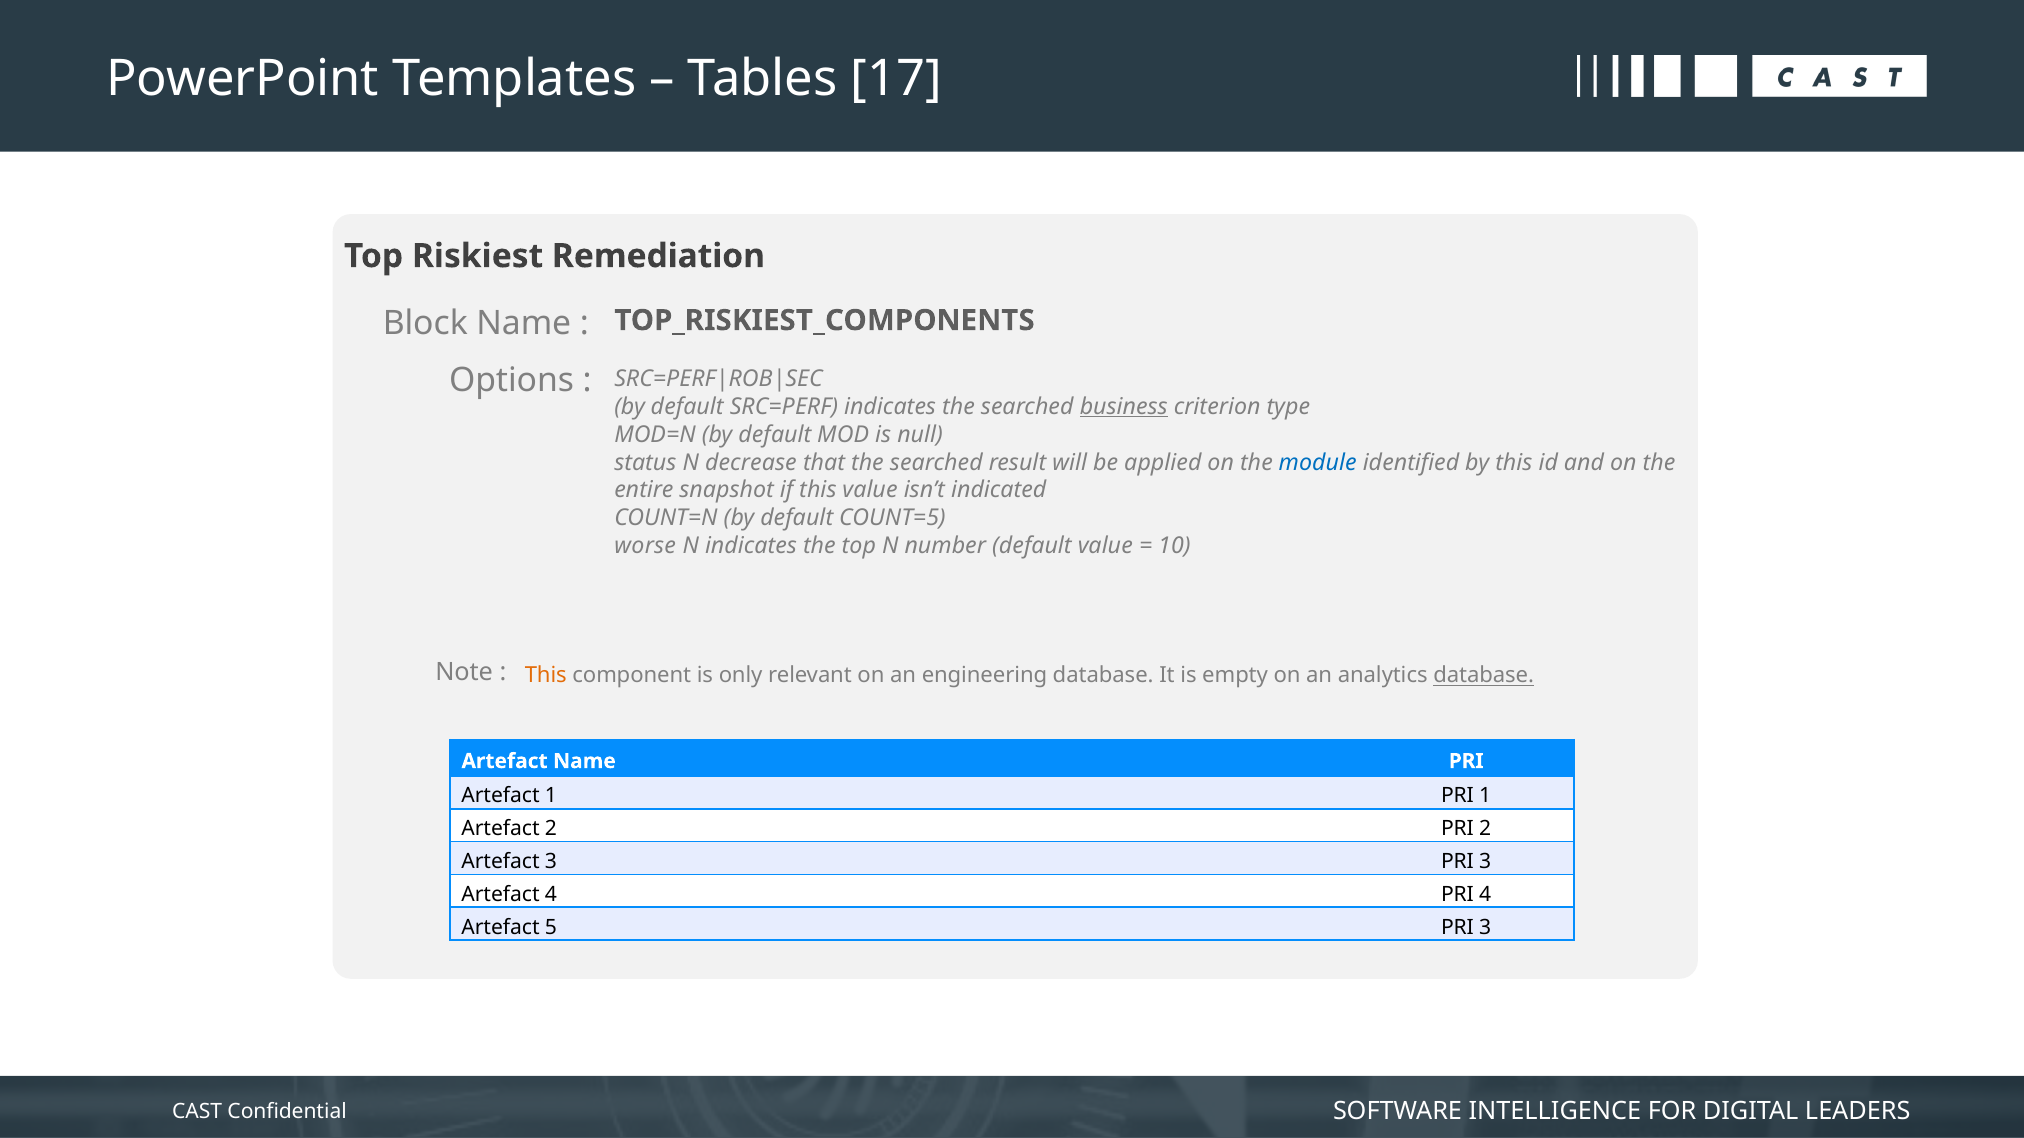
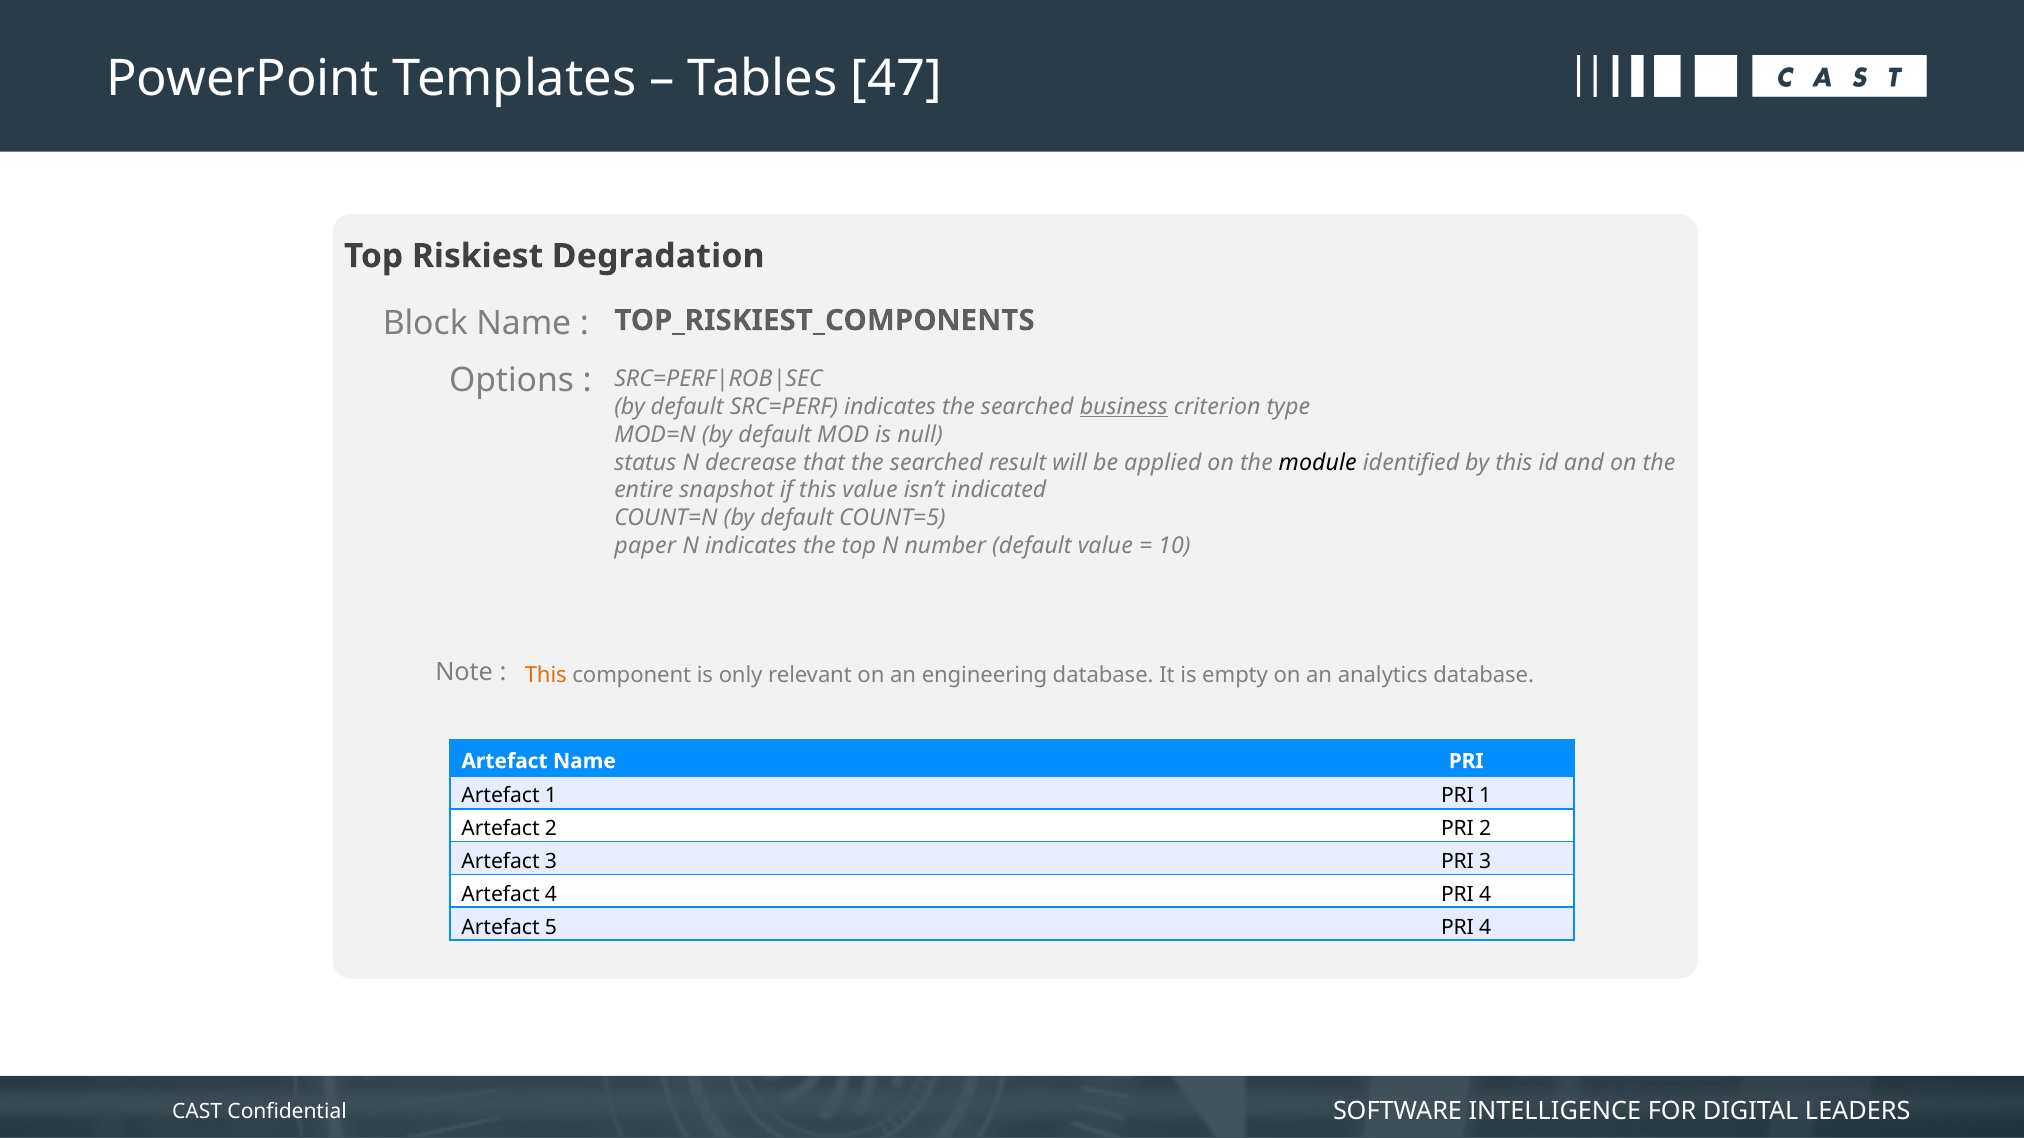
17: 17 -> 47
Remediation: Remediation -> Degradation
module colour: blue -> black
worse: worse -> paper
database at (1484, 676) underline: present -> none
5 PRI 3: 3 -> 4
